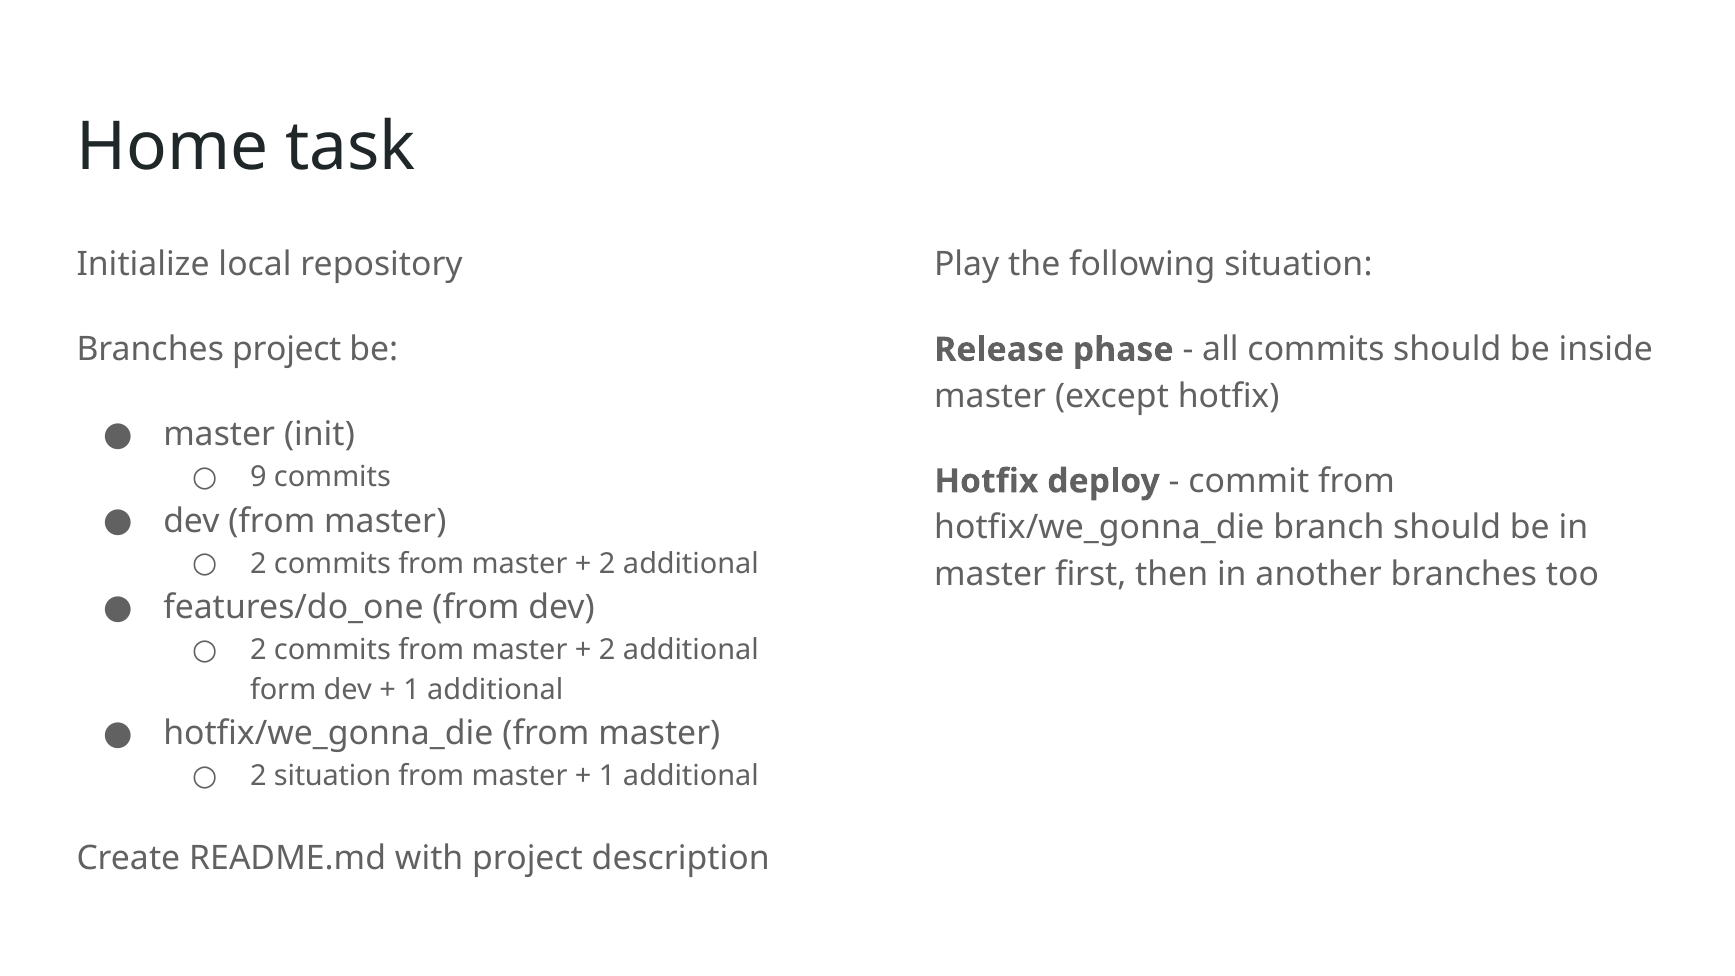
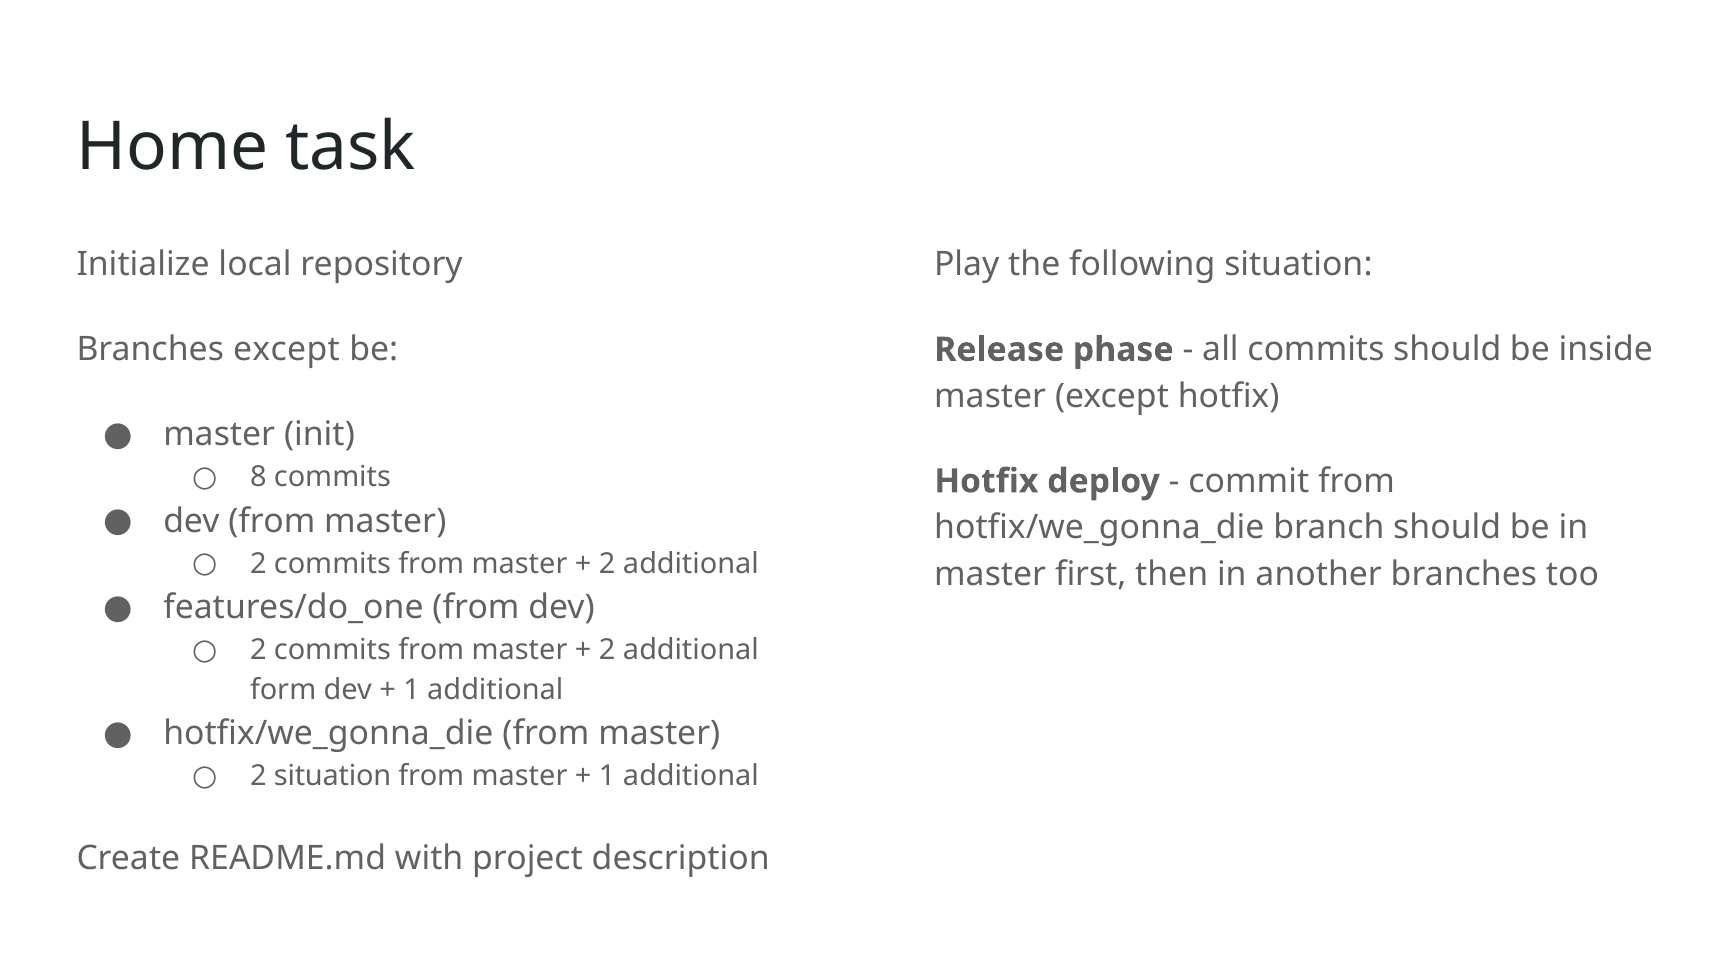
Branches project: project -> except
9: 9 -> 8
